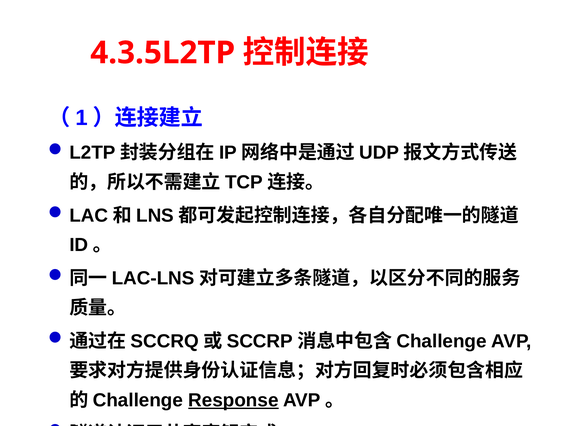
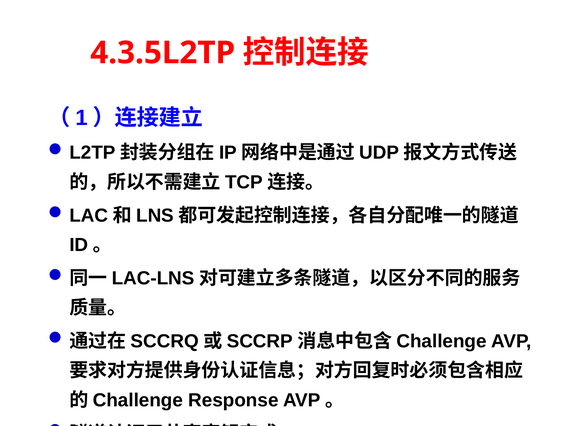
Response underline: present -> none
